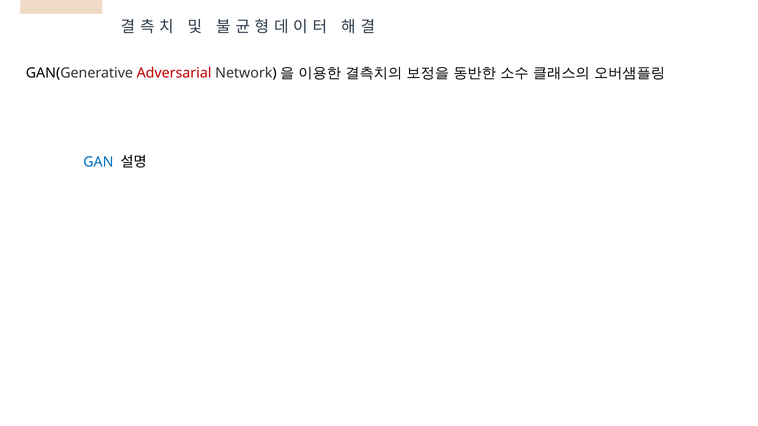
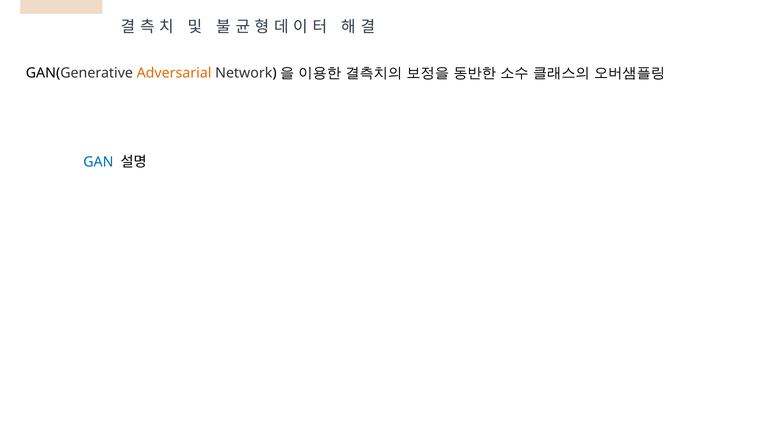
Adversarial colour: red -> orange
